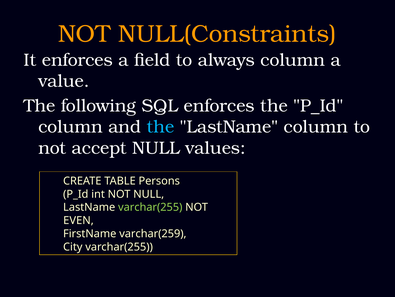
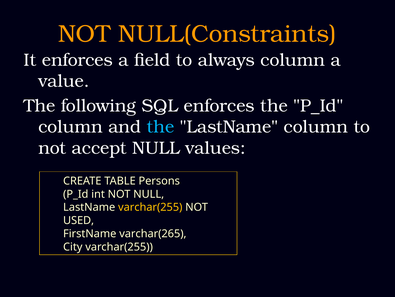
varchar(255 at (150, 207) colour: light green -> yellow
EVEN: EVEN -> USED
varchar(259: varchar(259 -> varchar(265
